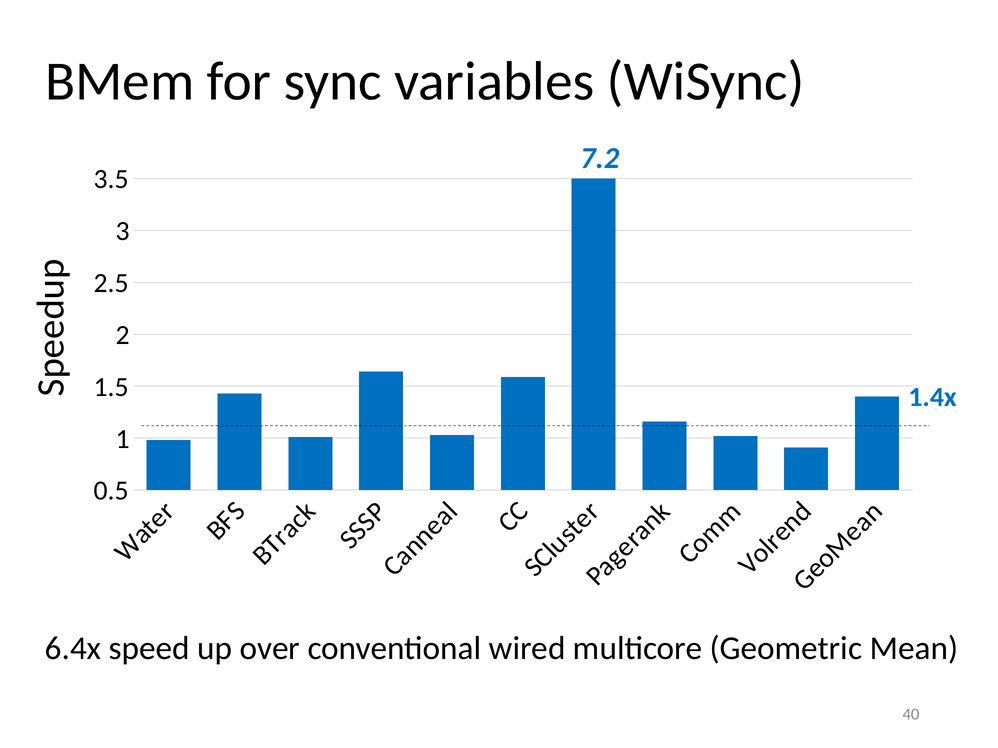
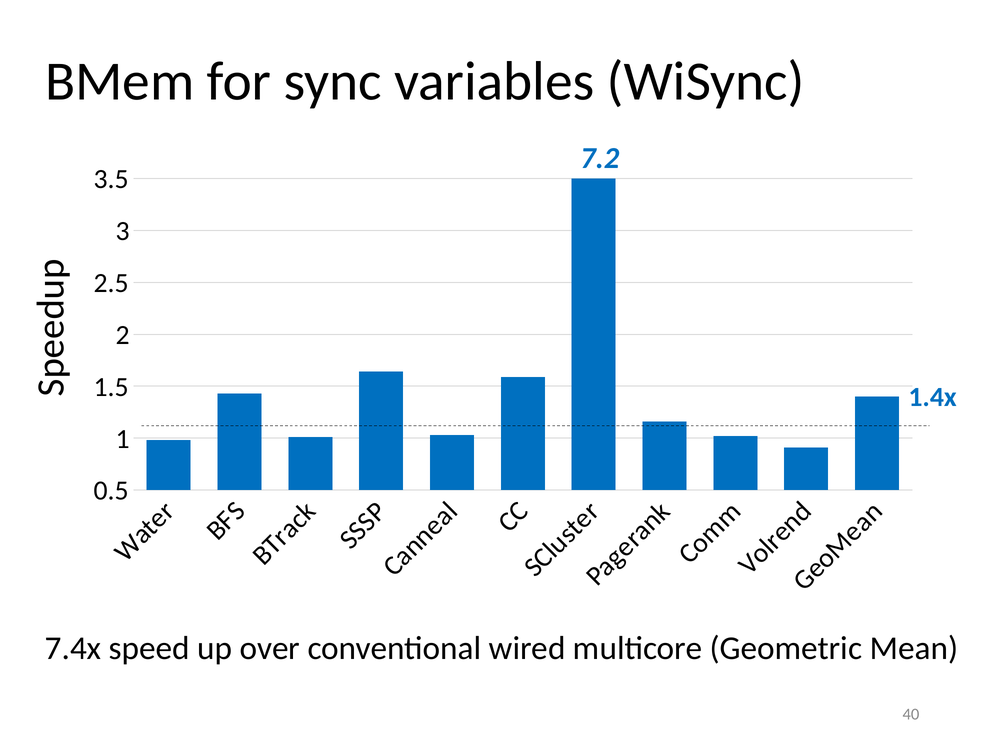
6.4x: 6.4x -> 7.4x
